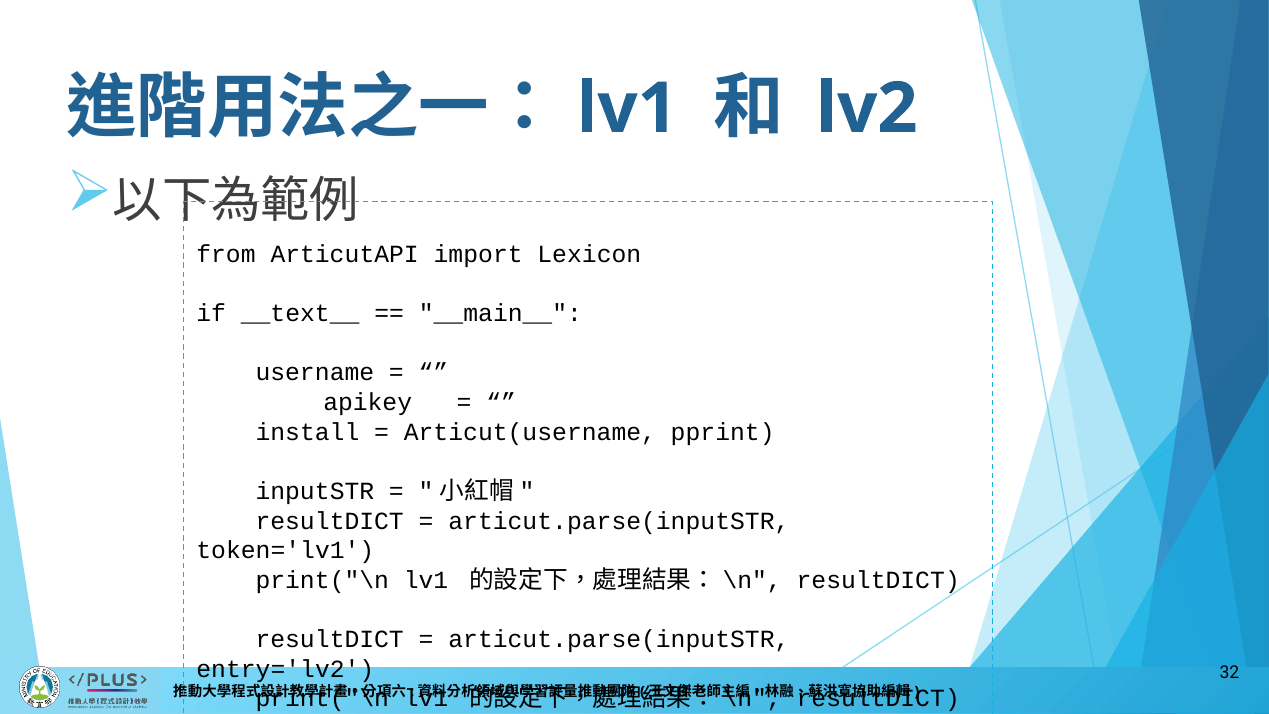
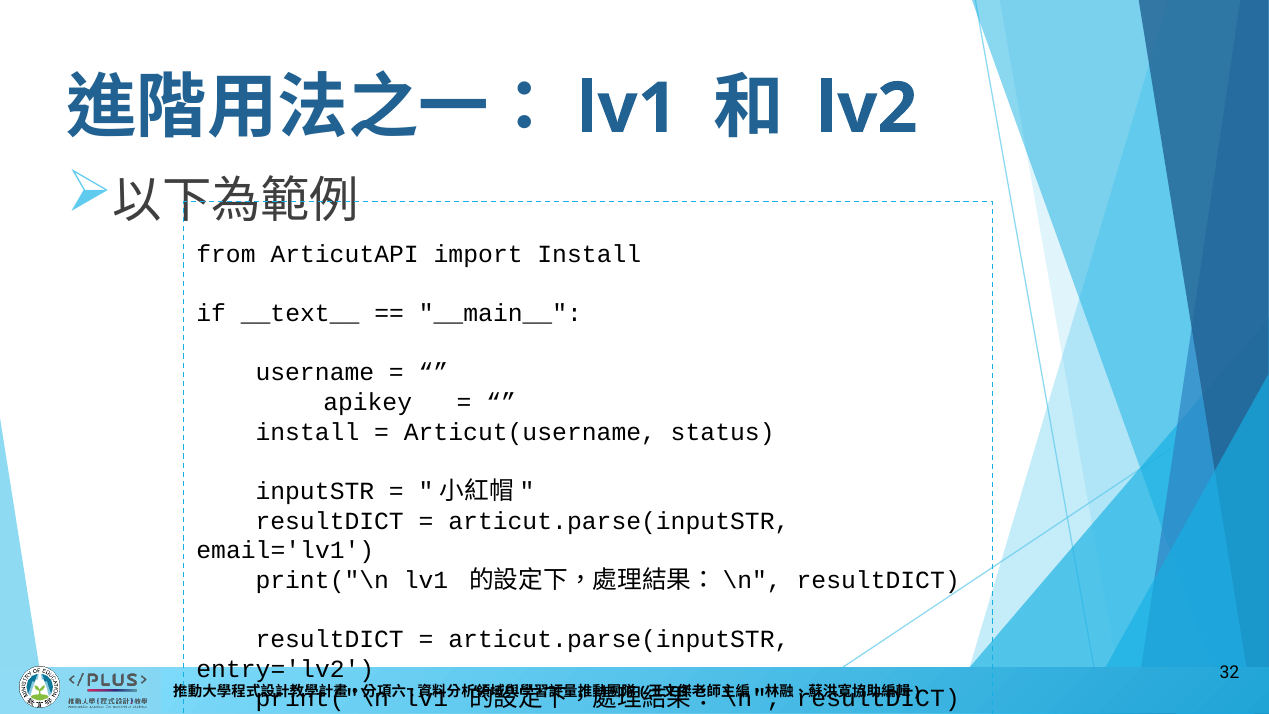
import Lexicon: Lexicon -> Install
pprint: pprint -> status
token='lv1: token='lv1 -> email='lv1
